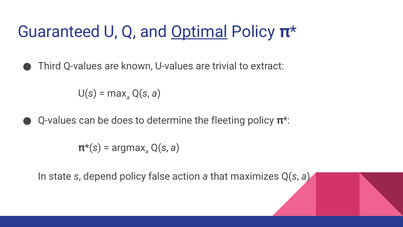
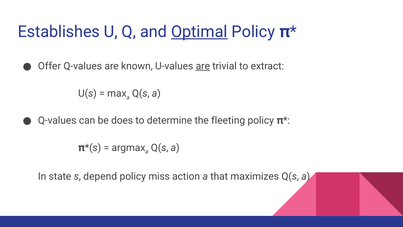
Guaranteed: Guaranteed -> Establishes
Third: Third -> Offer
are at (203, 66) underline: none -> present
false: false -> miss
